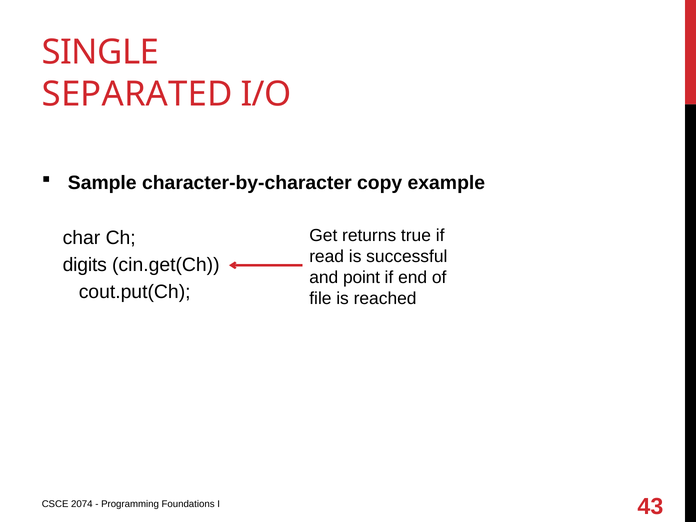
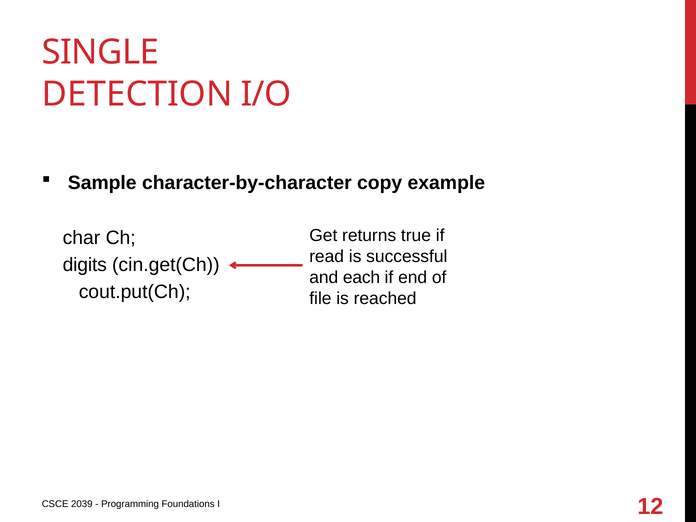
SEPARATED: SEPARATED -> DETECTION
point: point -> each
2074: 2074 -> 2039
43: 43 -> 12
